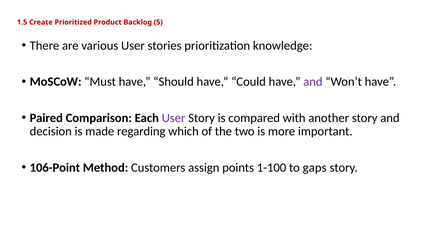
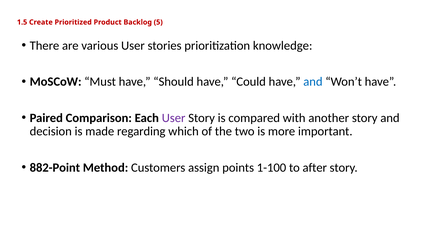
and at (313, 82) colour: purple -> blue
106-Point: 106-Point -> 882-Point
gaps: gaps -> after
